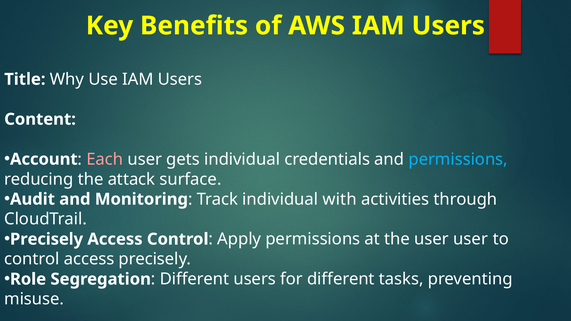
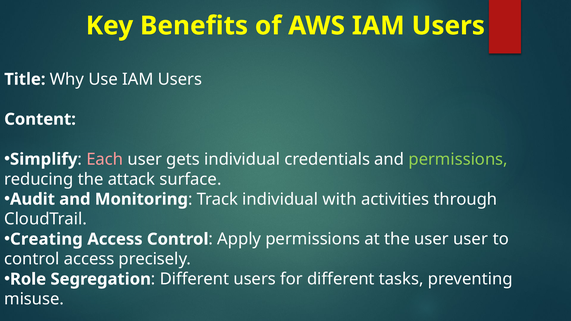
Account: Account -> Simplify
permissions at (458, 159) colour: light blue -> light green
Precisely at (47, 239): Precisely -> Creating
